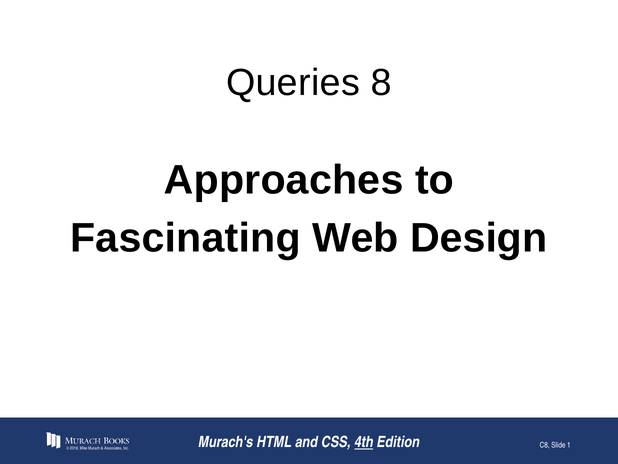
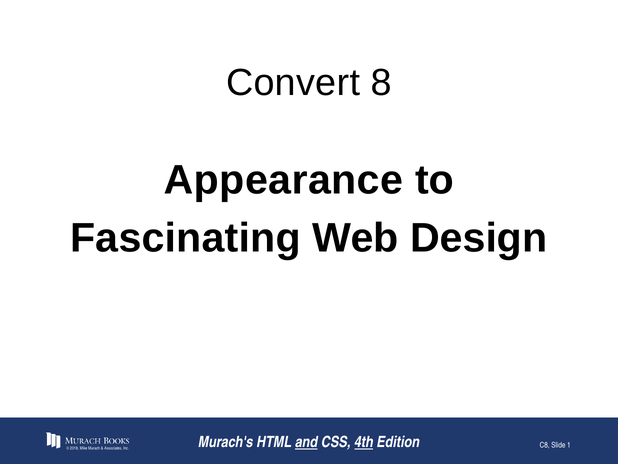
Queries: Queries -> Convert
Approaches: Approaches -> Appearance
and underline: none -> present
